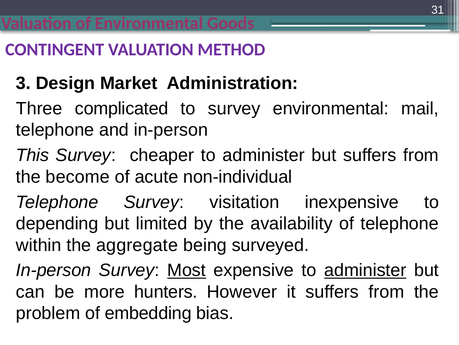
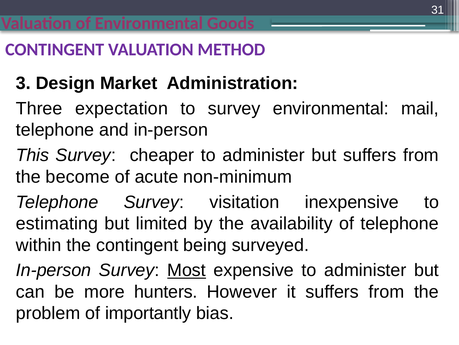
complicated: complicated -> expectation
non-individual: non-individual -> non-minimum
depending: depending -> estimating
the aggregate: aggregate -> contingent
administer at (365, 270) underline: present -> none
embedding: embedding -> importantly
